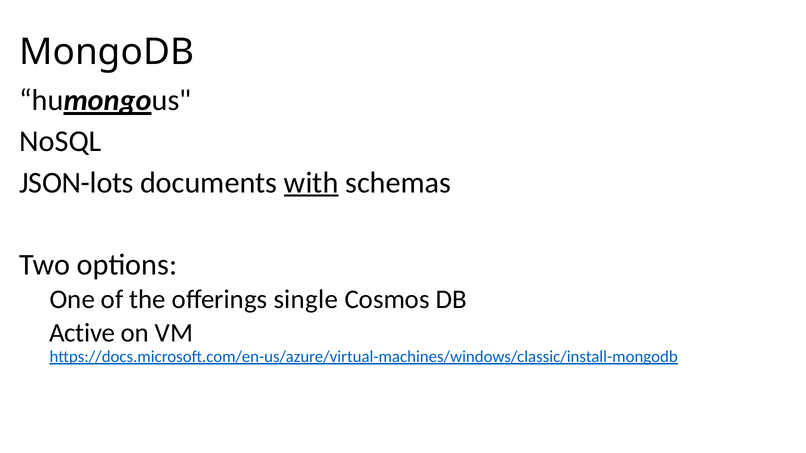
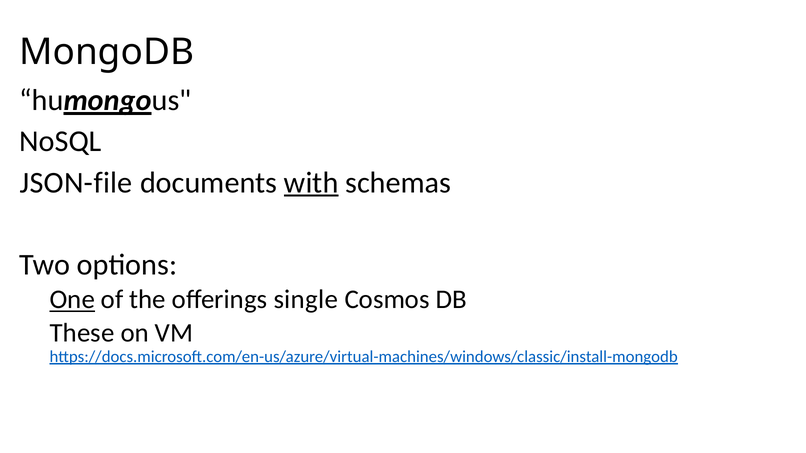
JSON-lots: JSON-lots -> JSON-file
One underline: none -> present
Active: Active -> These
